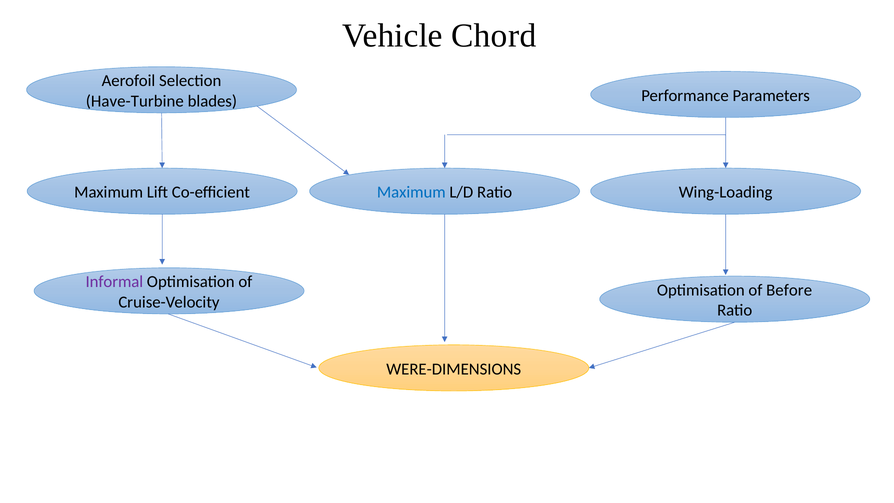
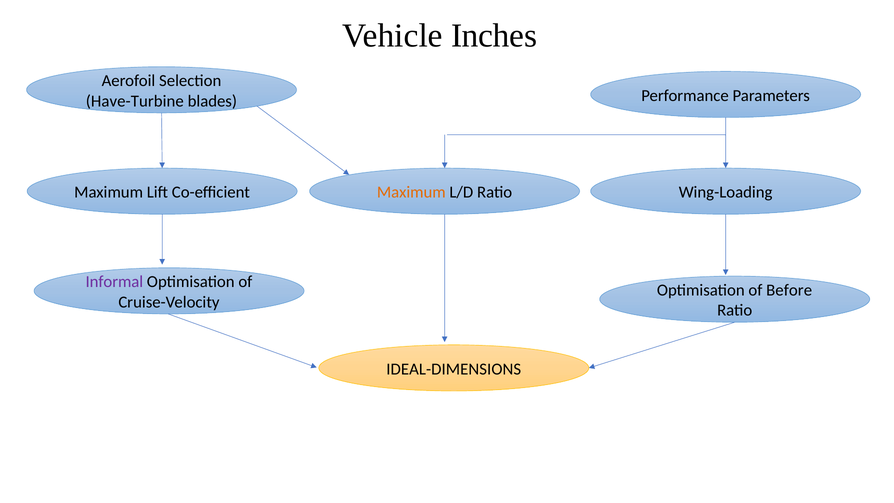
Chord: Chord -> Inches
Maximum at (411, 192) colour: blue -> orange
WERE-DIMENSIONS: WERE-DIMENSIONS -> IDEAL-DIMENSIONS
